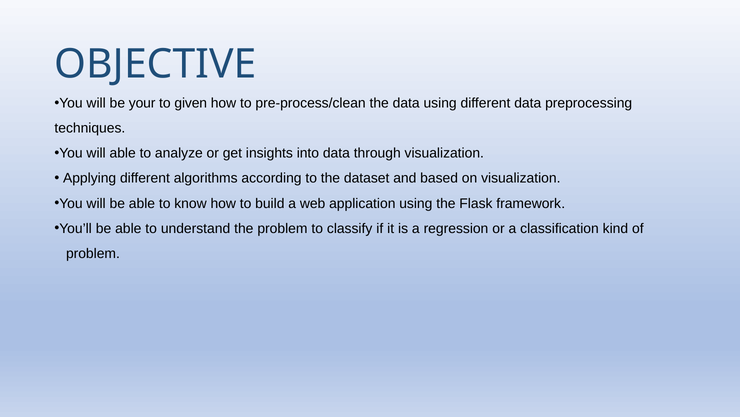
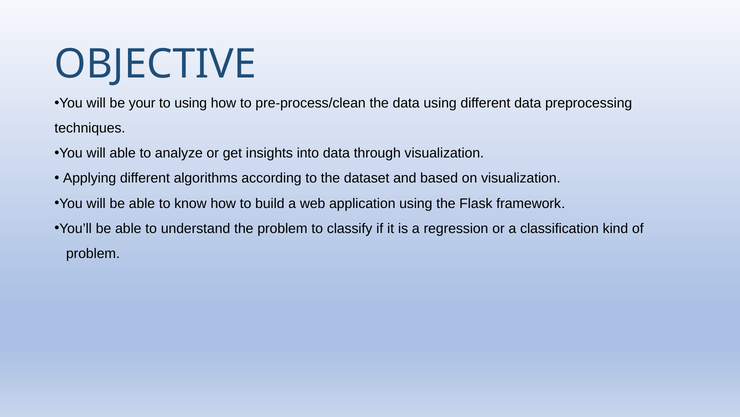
to given: given -> using
